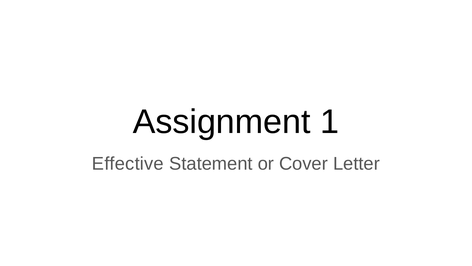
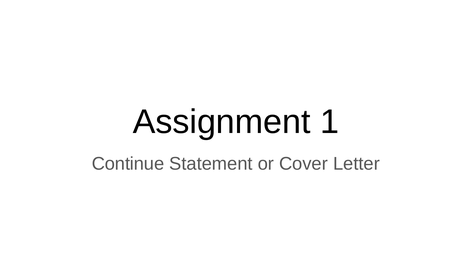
Effective: Effective -> Continue
